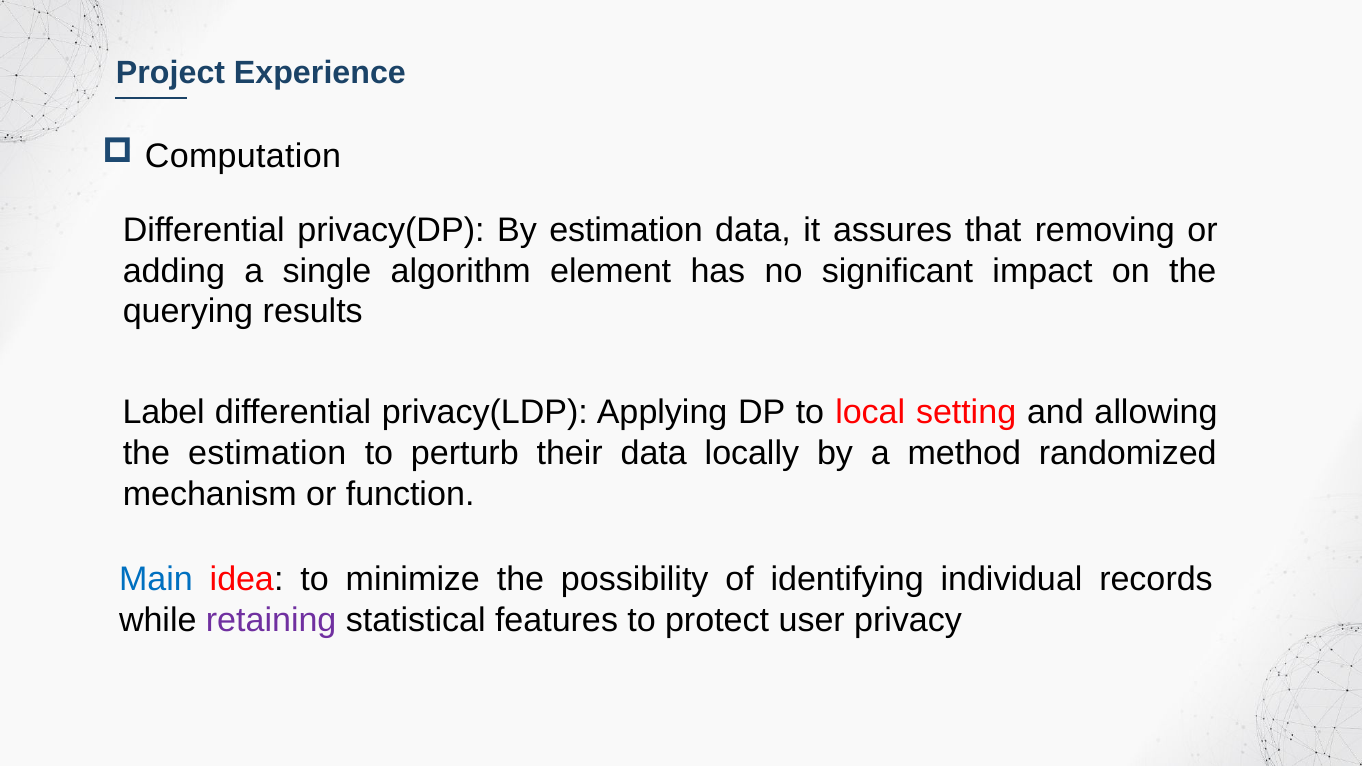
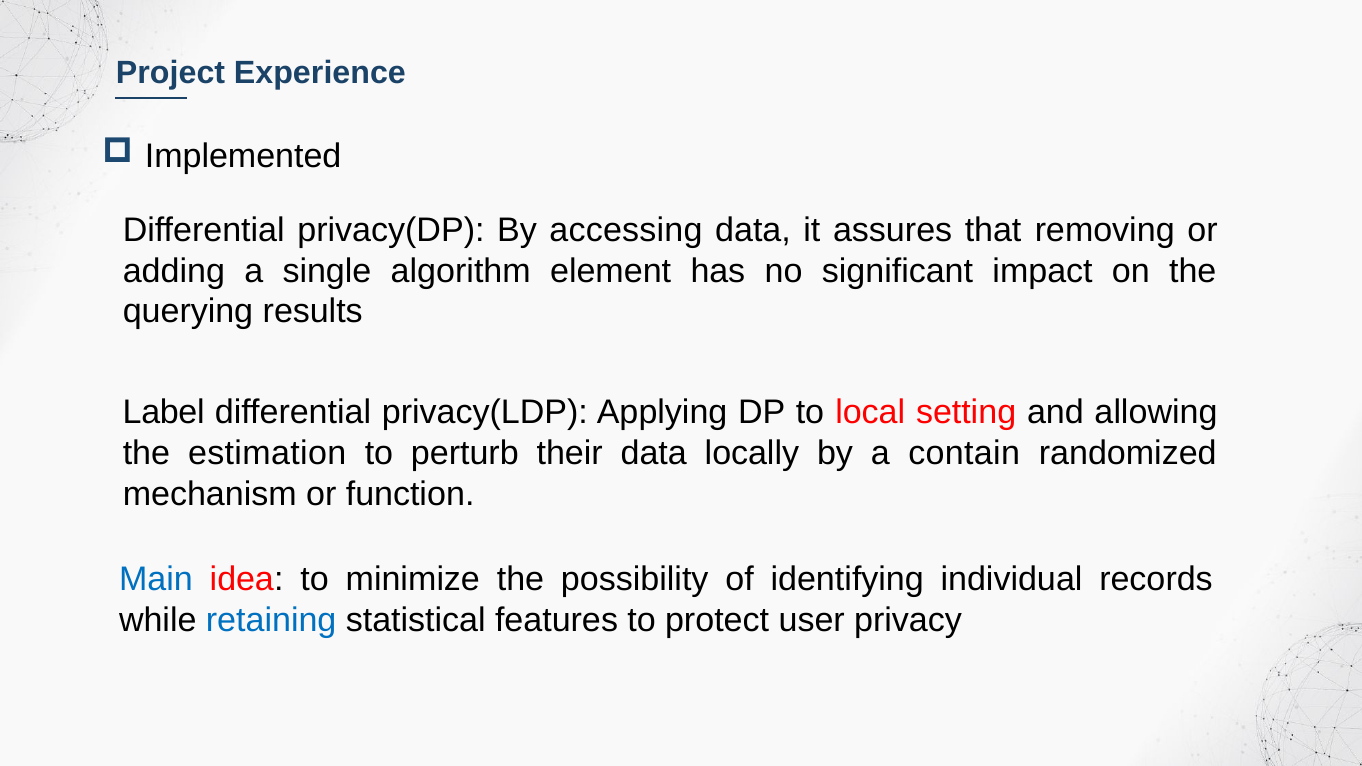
Computation: Computation -> Implemented
By estimation: estimation -> accessing
method: method -> contain
retaining colour: purple -> blue
